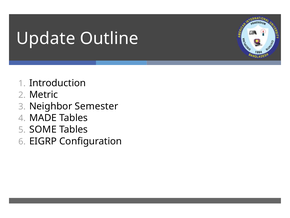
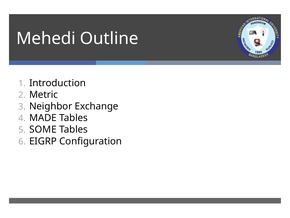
Update: Update -> Mehedi
Semester: Semester -> Exchange
